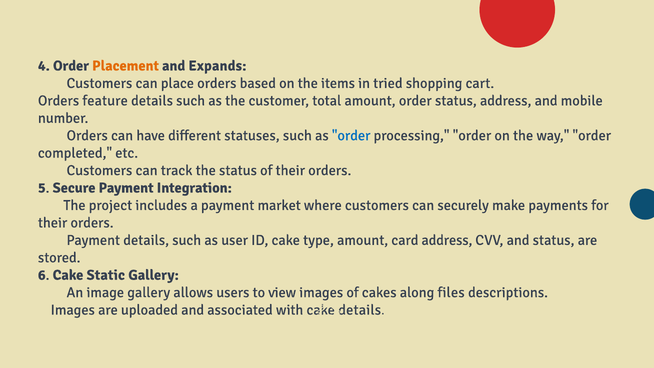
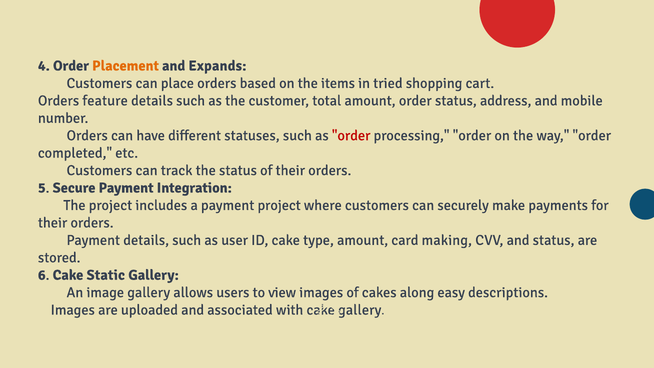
order at (351, 135) colour: blue -> red
payment market: market -> project
card address: address -> making
files: files -> easy
details at (360, 310): details -> gallery
